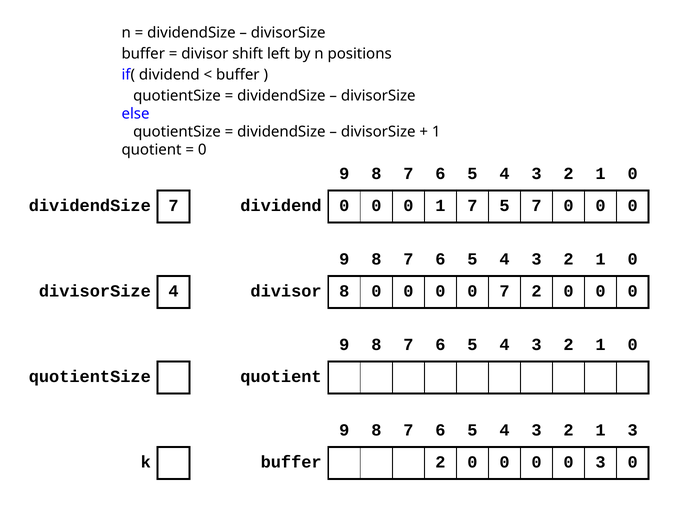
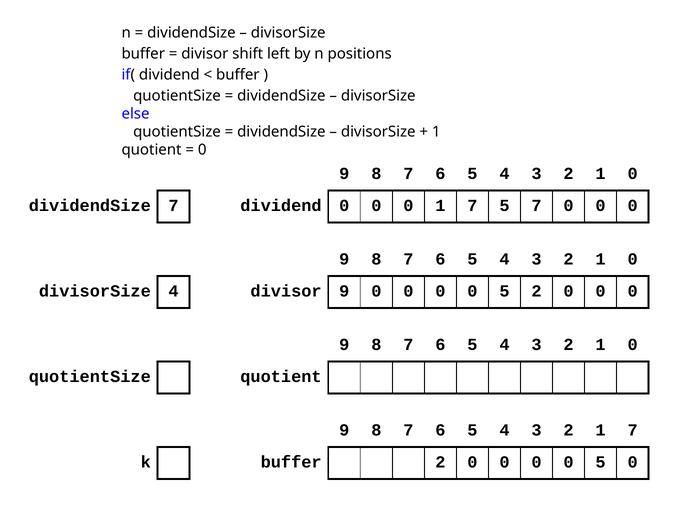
divisor 8: 8 -> 9
7 at (504, 291): 7 -> 5
2 1 3: 3 -> 7
3 at (601, 462): 3 -> 5
